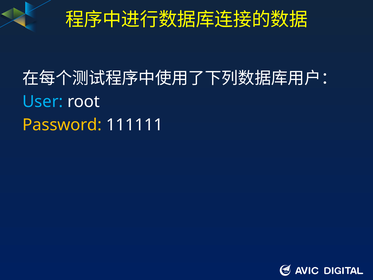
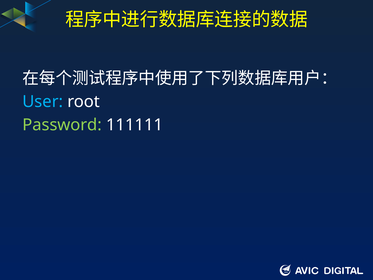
Password colour: yellow -> light green
